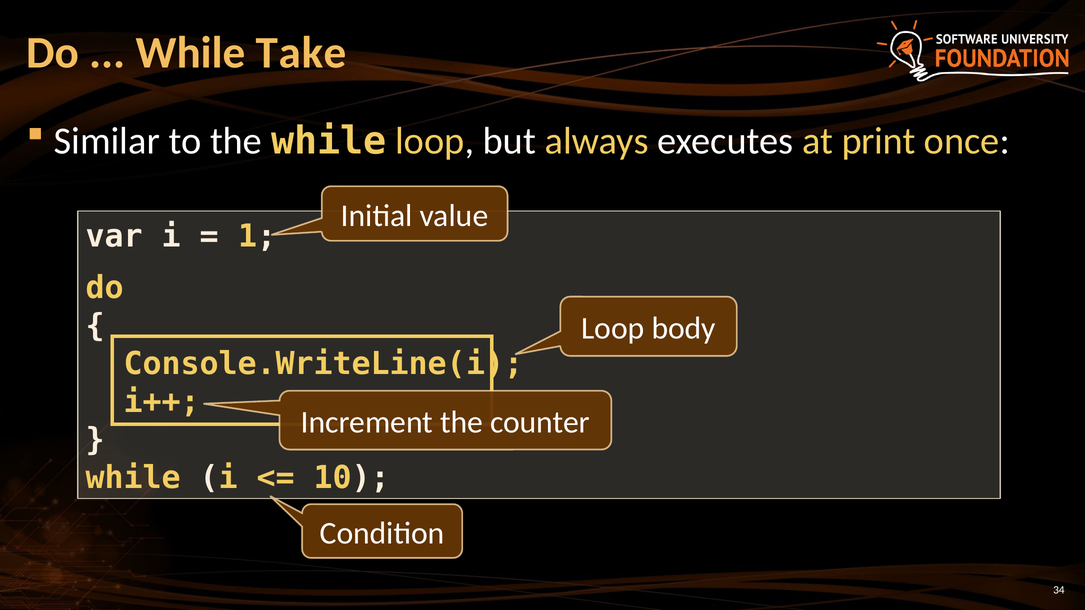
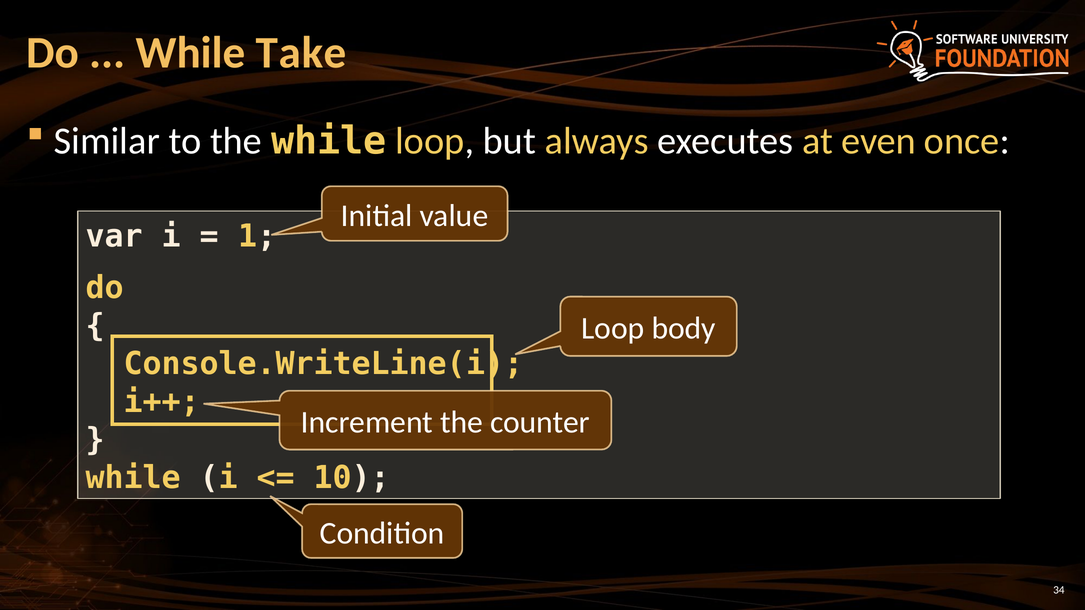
print: print -> even
